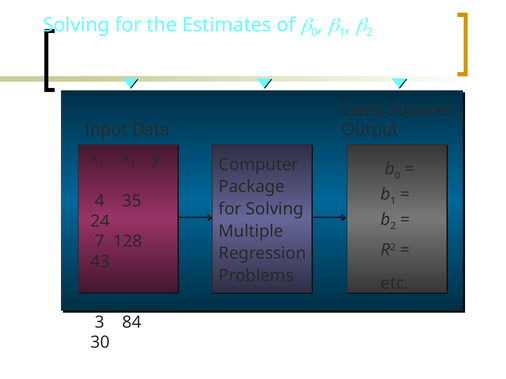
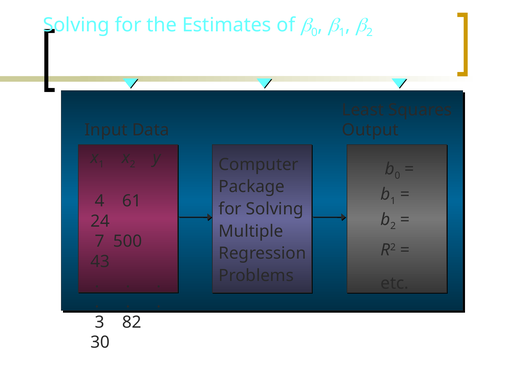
35: 35 -> 61
128: 128 -> 500
84: 84 -> 82
